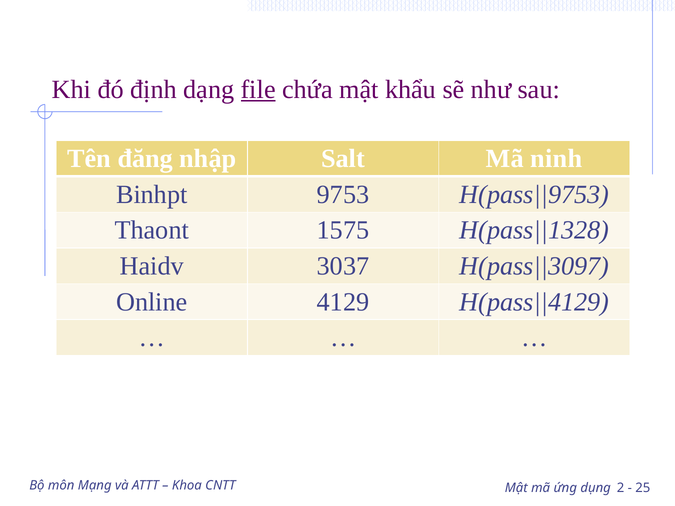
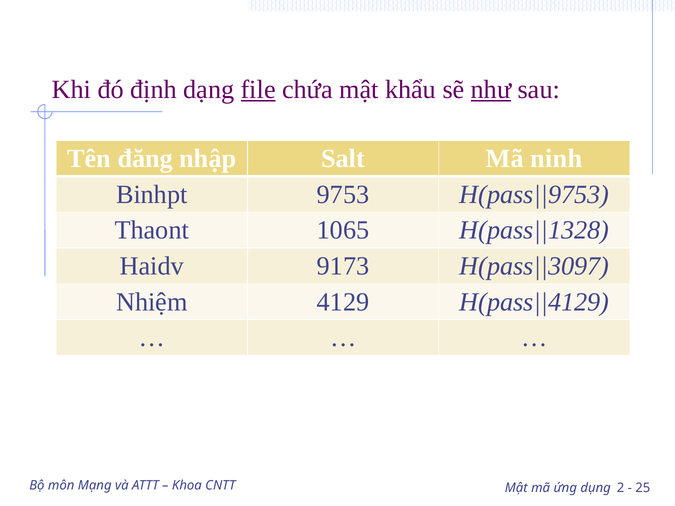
như underline: none -> present
1575: 1575 -> 1065
3037: 3037 -> 9173
Online: Online -> Nhiệm
